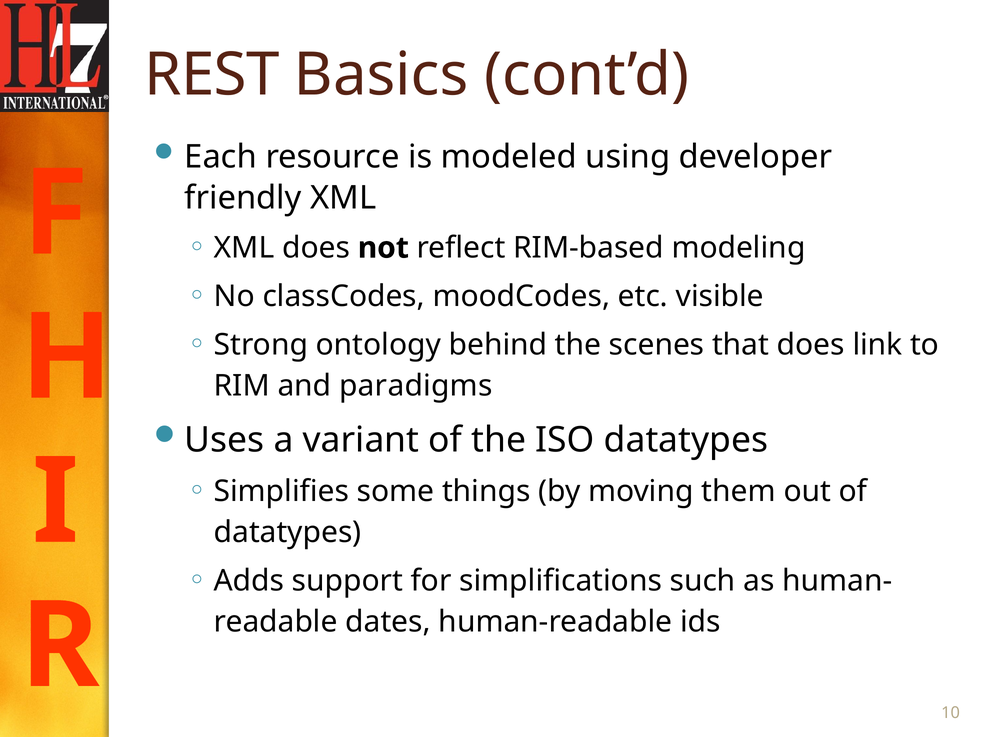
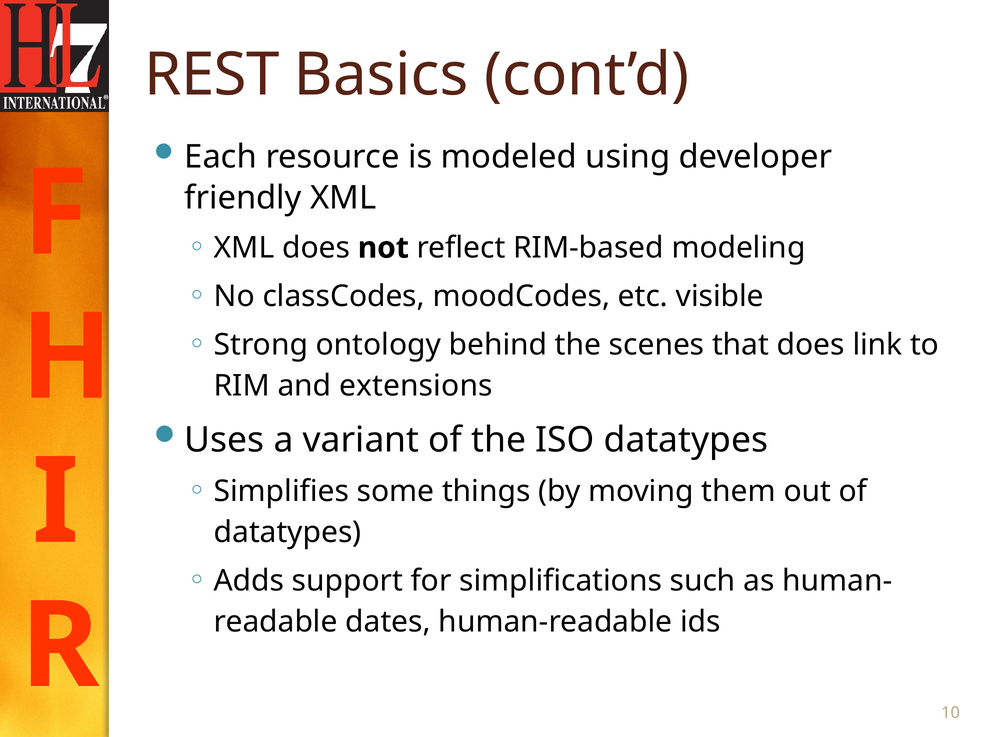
paradigms: paradigms -> extensions
